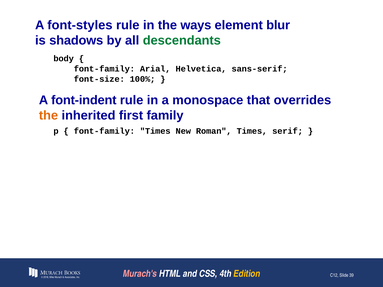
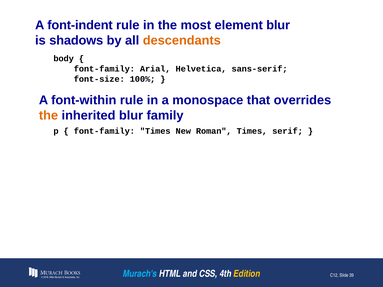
font-styles: font-styles -> font-indent
ways: ways -> most
descendants colour: green -> orange
font-indent: font-indent -> font-within
inherited first: first -> blur
Murach's colour: pink -> light blue
